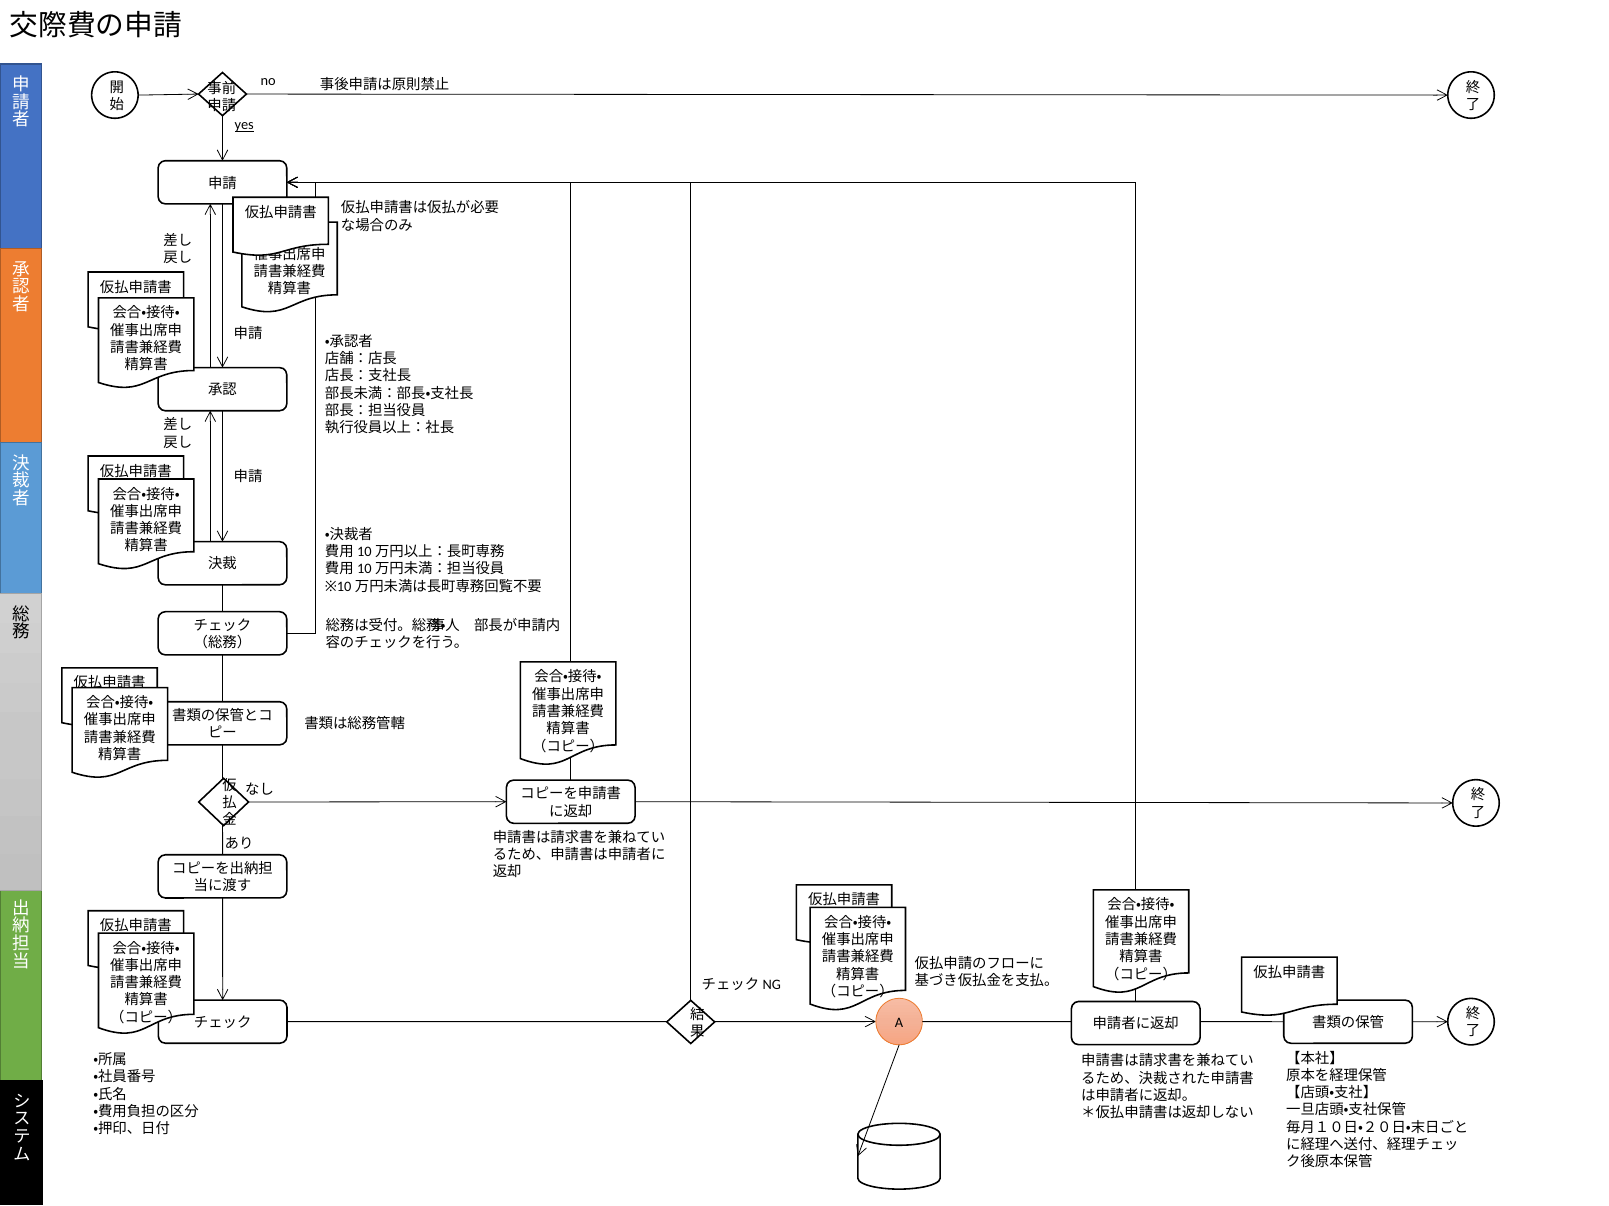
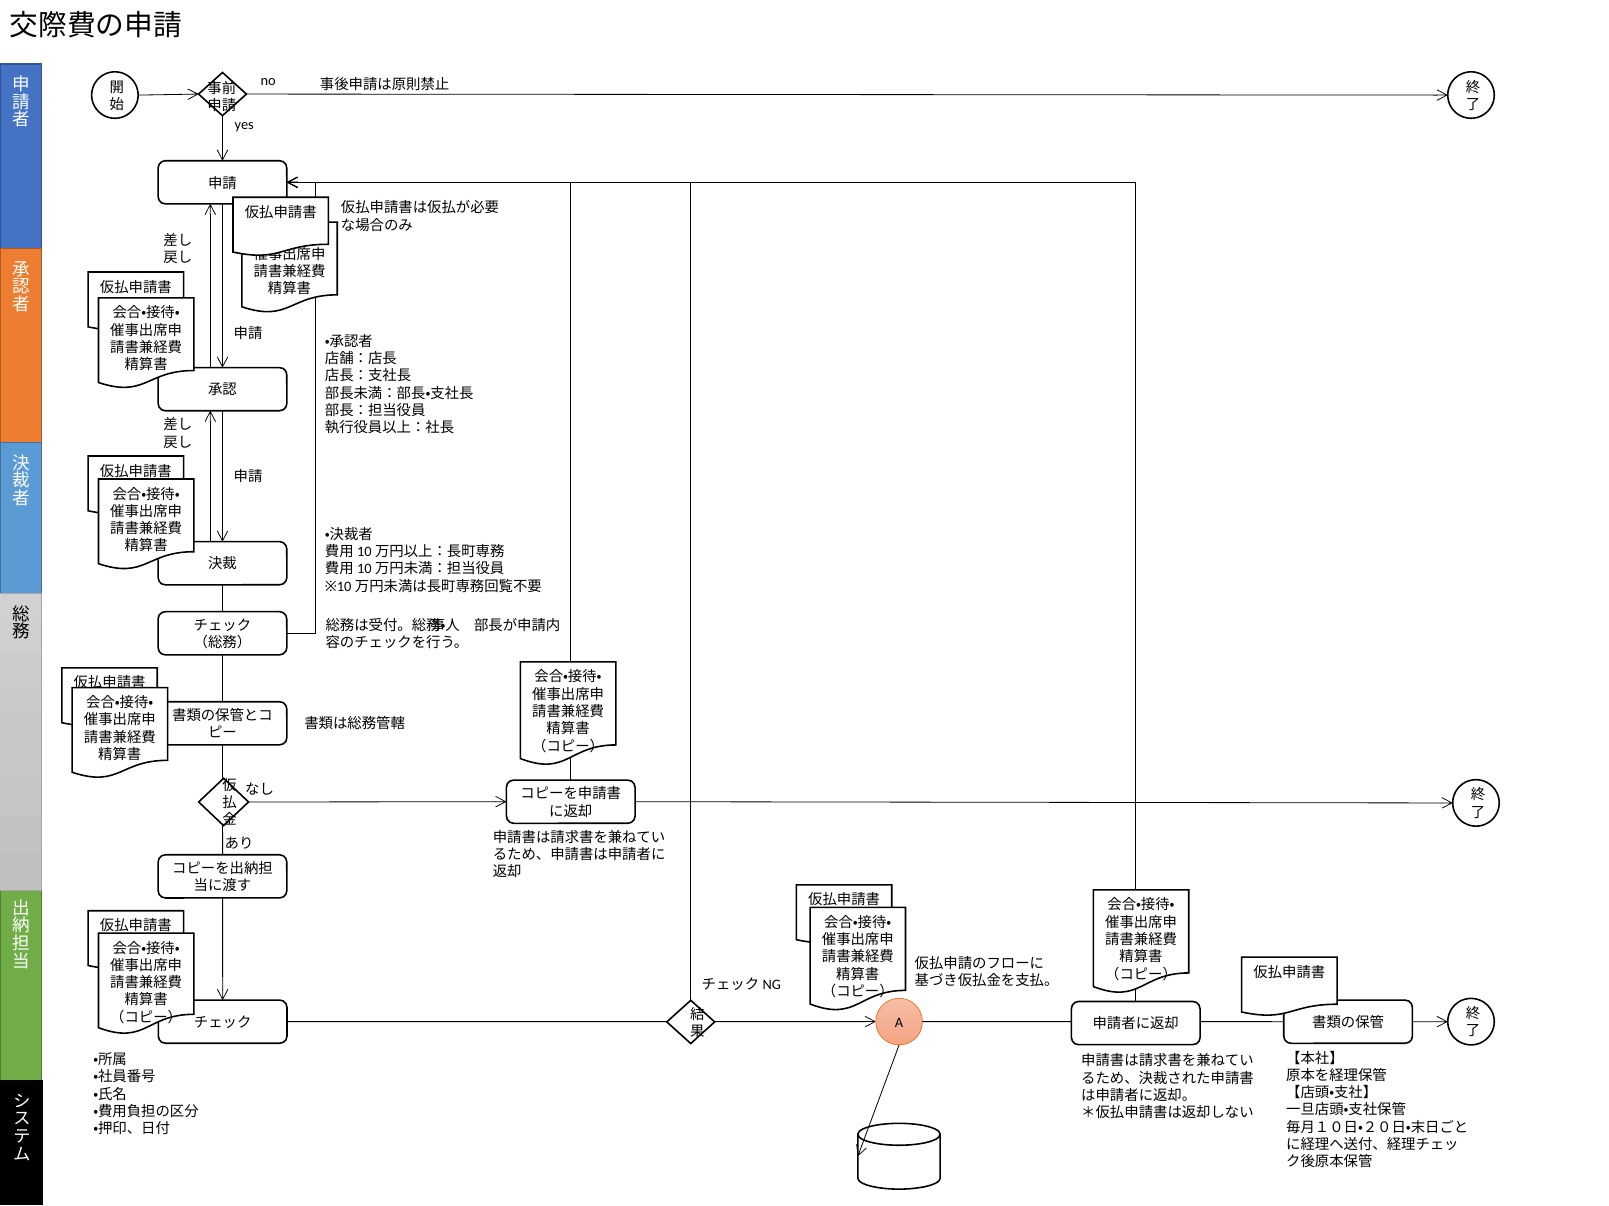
yes underline: present -> none
